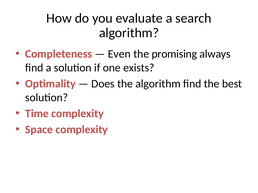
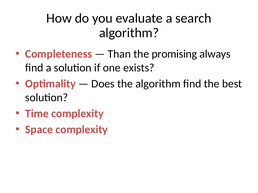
Even: Even -> Than
